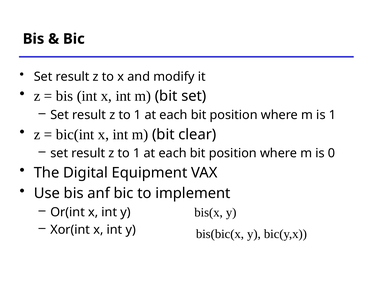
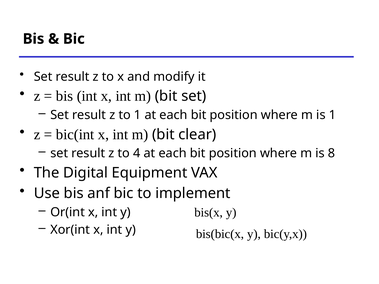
1 at (137, 153): 1 -> 4
0: 0 -> 8
